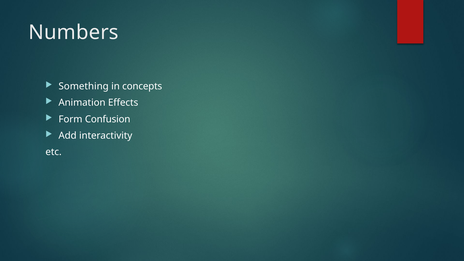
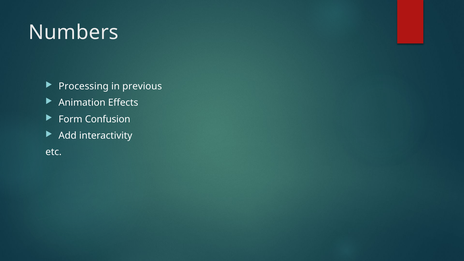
Something: Something -> Processing
concepts: concepts -> previous
